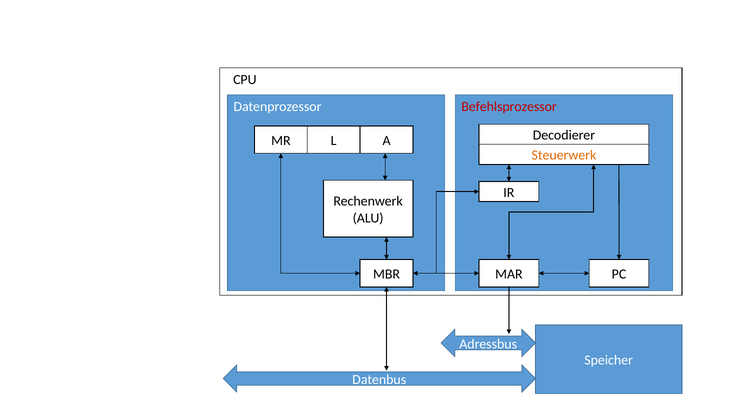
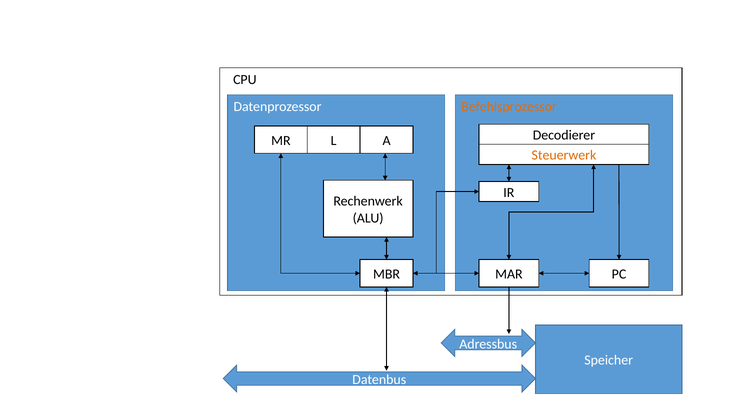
Befehlsprozessor colour: red -> orange
